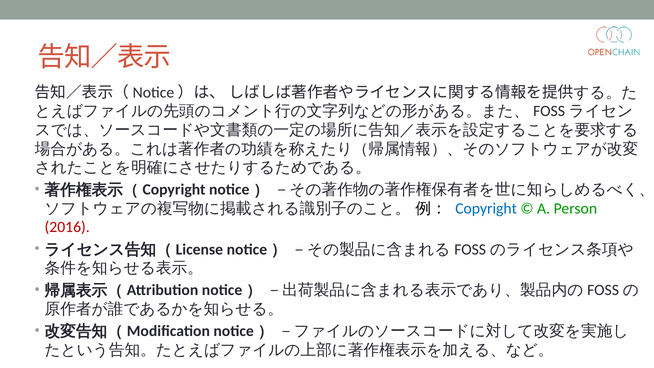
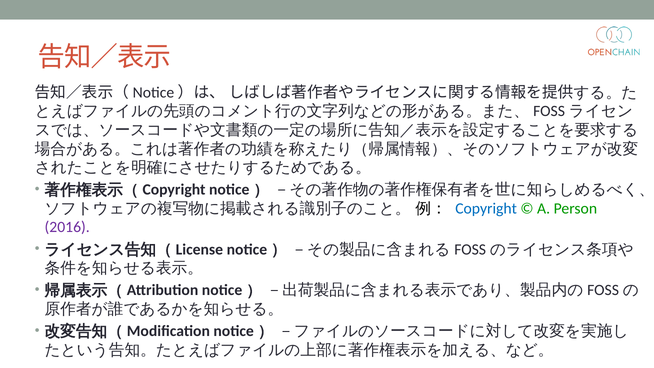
2016 colour: red -> purple
